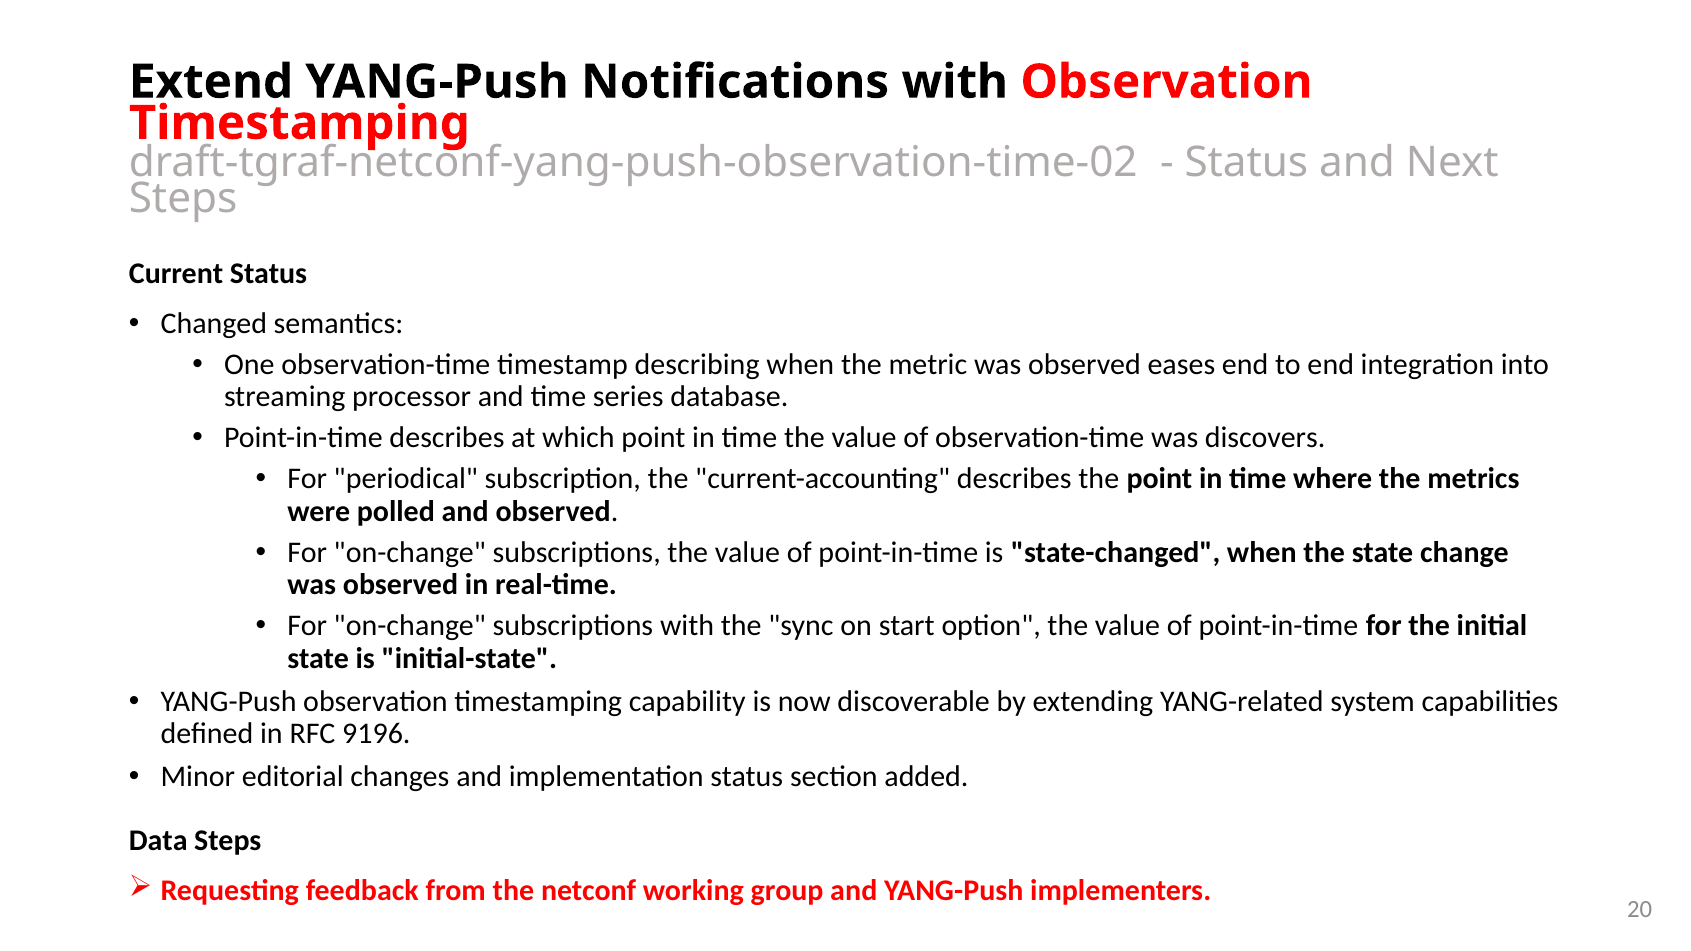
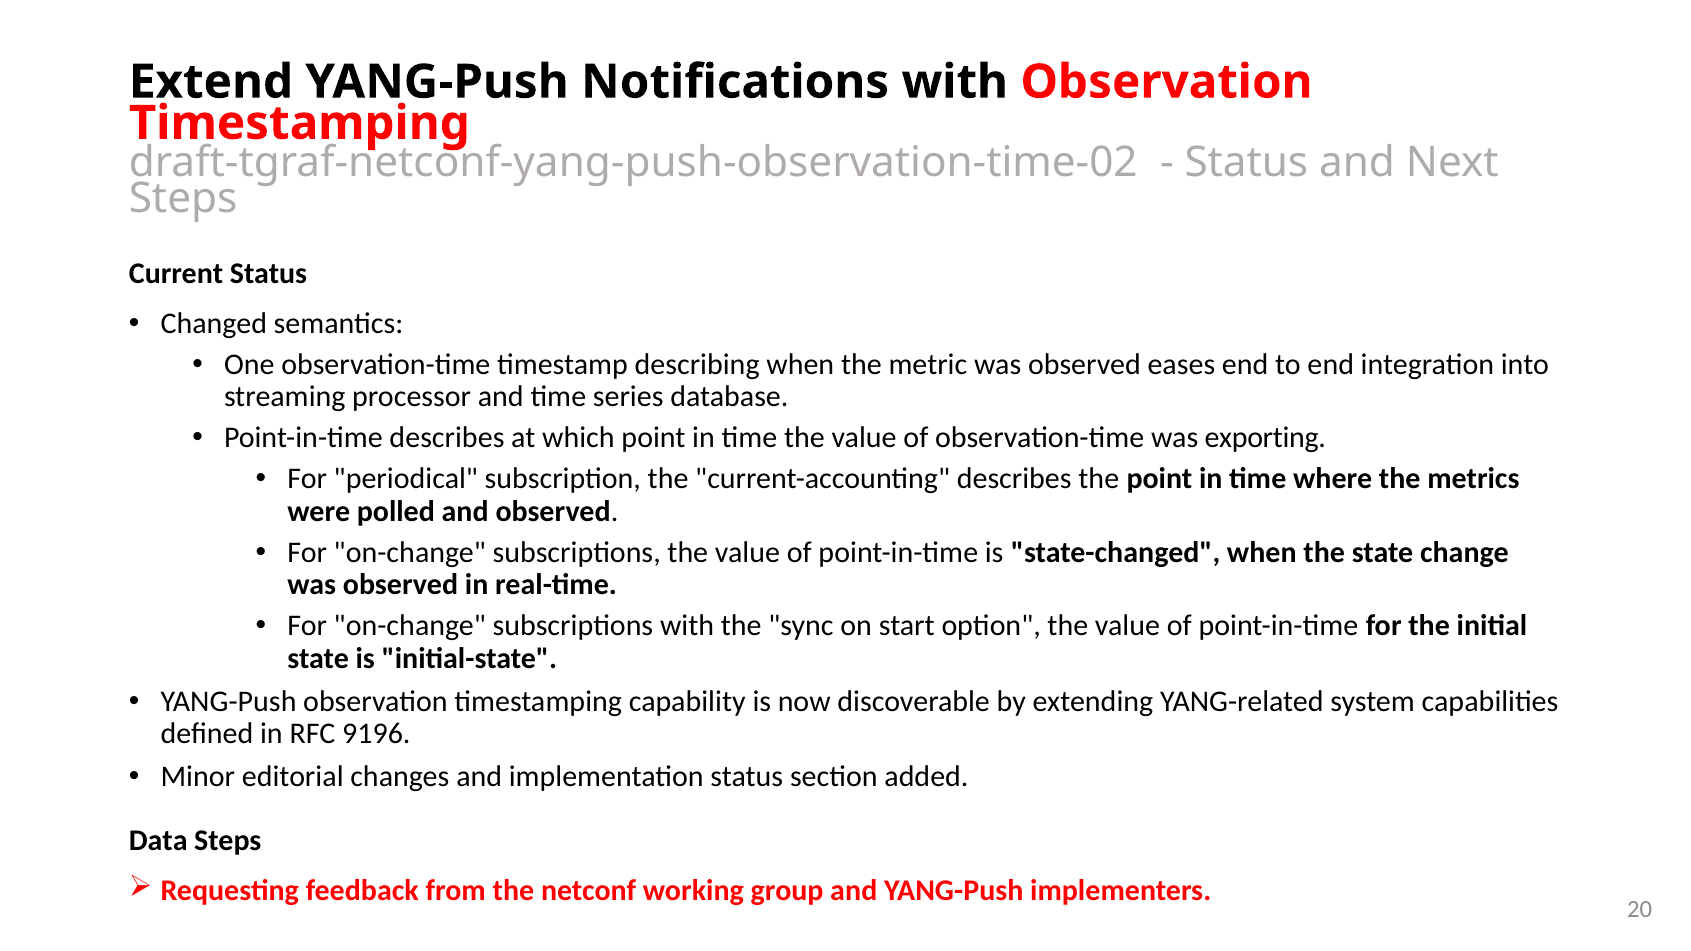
discovers: discovers -> exporting
